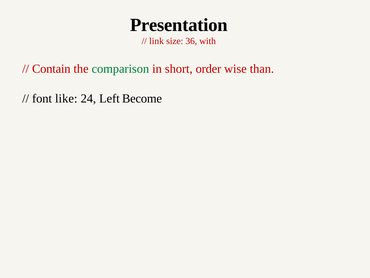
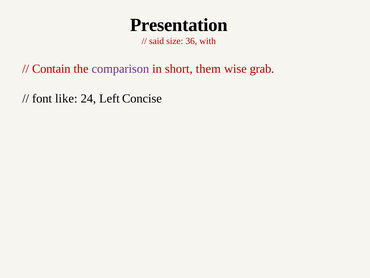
link: link -> said
comparison colour: green -> purple
order: order -> them
than: than -> grab
Become: Become -> Concise
